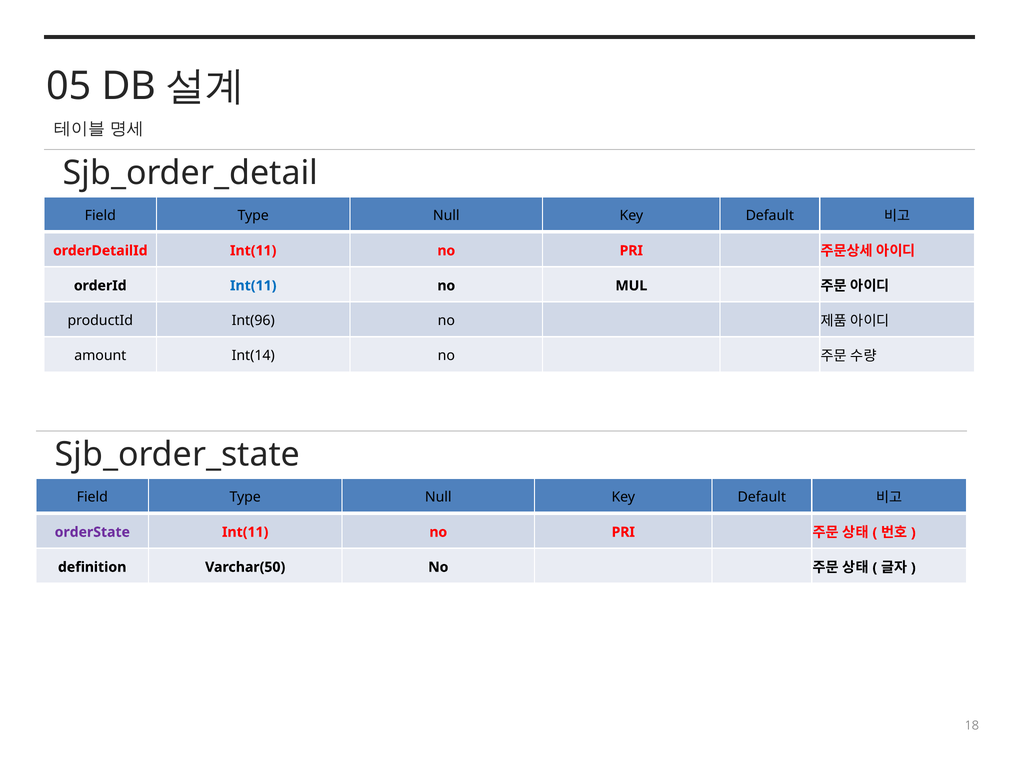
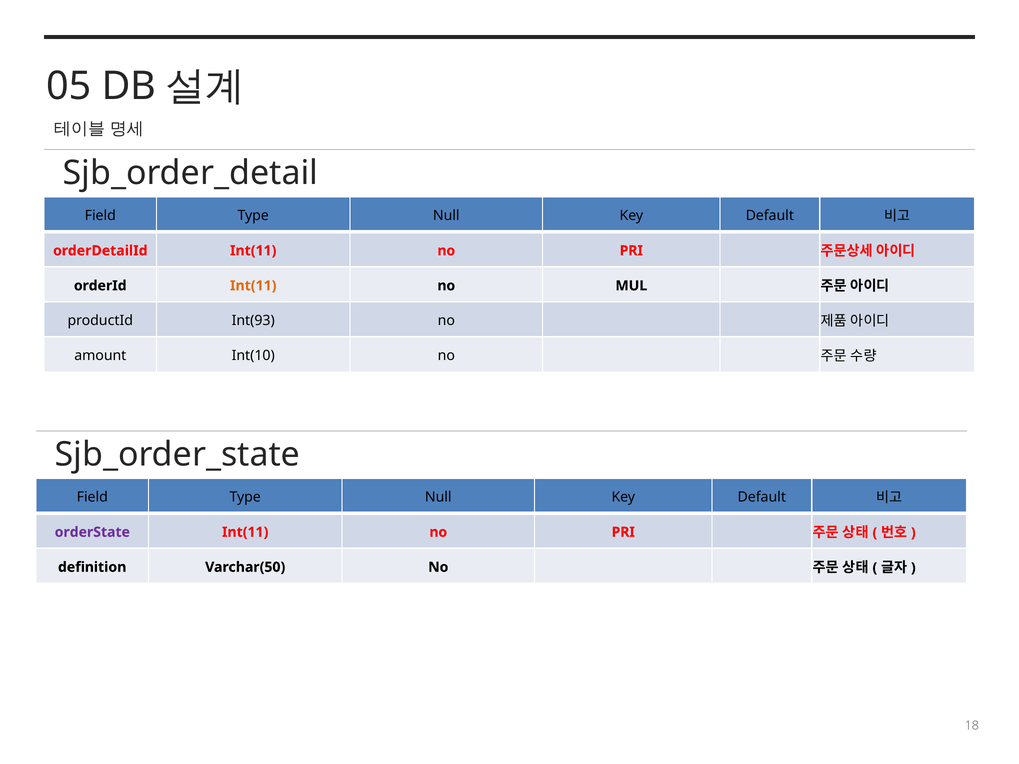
Int(11 at (253, 286) colour: blue -> orange
Int(96: Int(96 -> Int(93
Int(14: Int(14 -> Int(10
